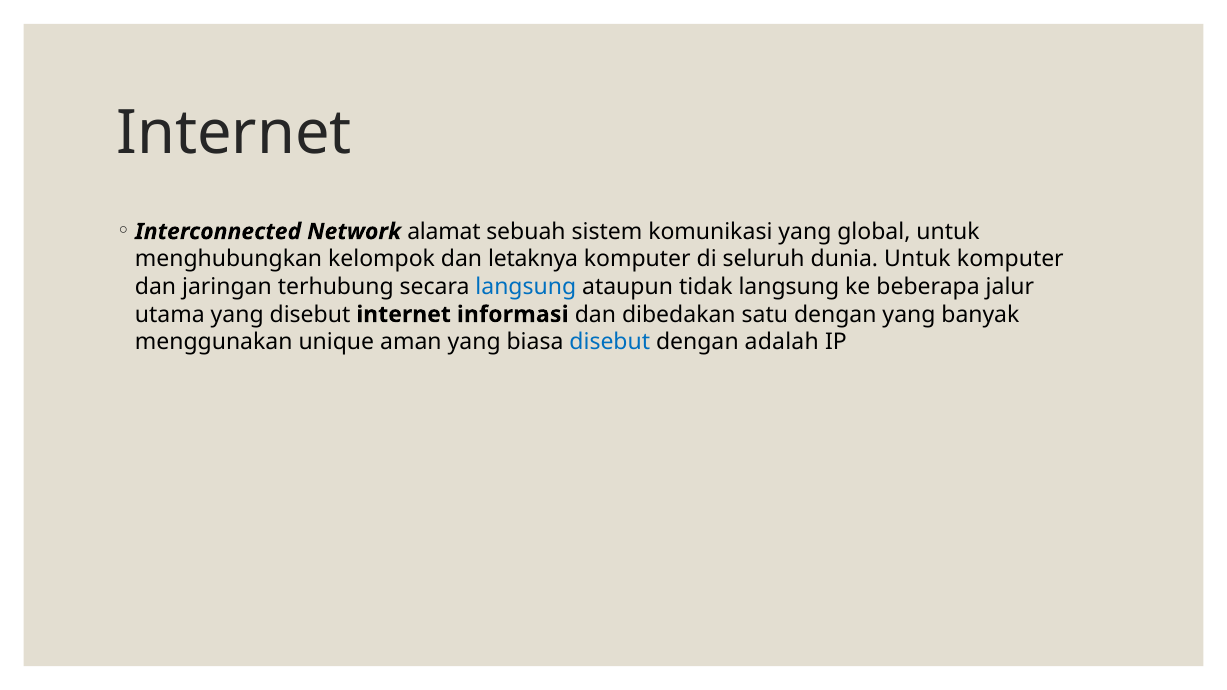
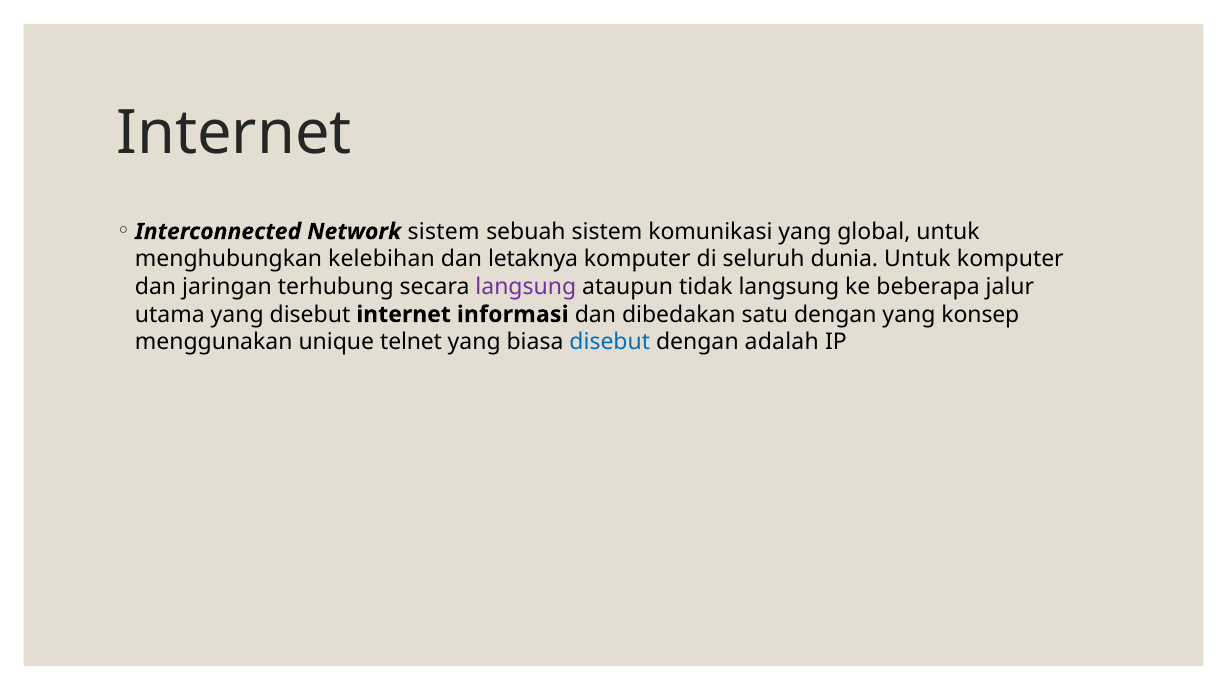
Network alamat: alamat -> sistem
kelompok: kelompok -> kelebihan
langsung at (526, 287) colour: blue -> purple
banyak: banyak -> konsep
aman: aman -> telnet
